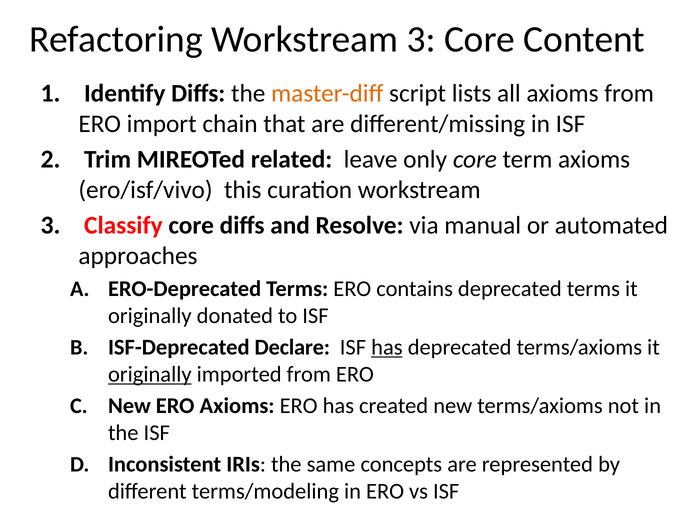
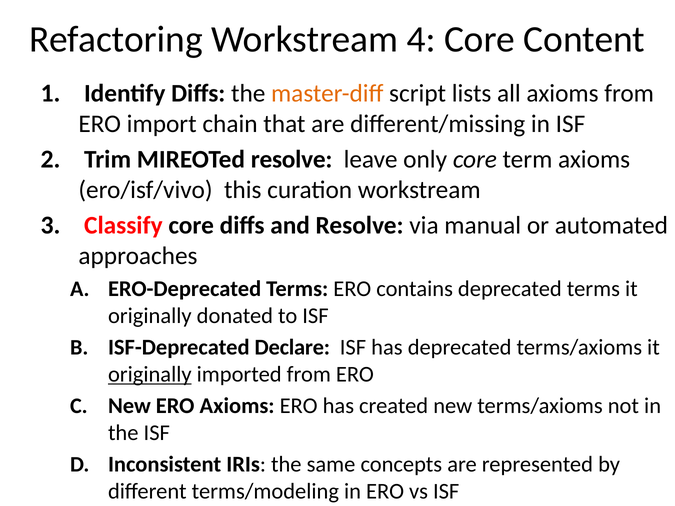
Refactoring Workstream 3: 3 -> 4
MIREOTed related: related -> resolve
has at (387, 348) underline: present -> none
